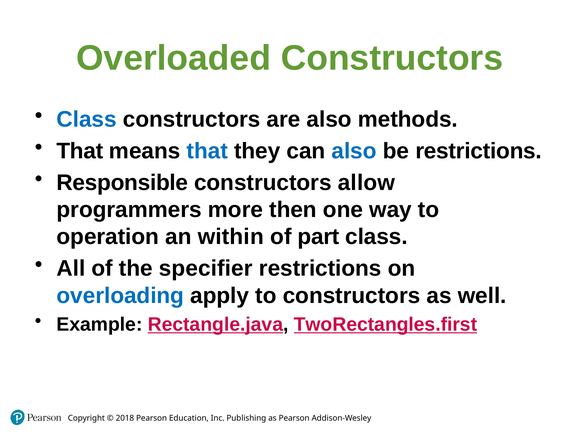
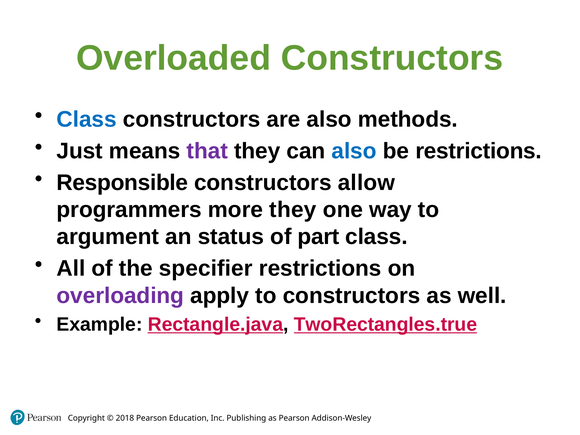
That at (80, 151): That -> Just
that at (207, 151) colour: blue -> purple
more then: then -> they
operation: operation -> argument
within: within -> status
overloading colour: blue -> purple
TwoRectangles.first: TwoRectangles.first -> TwoRectangles.true
